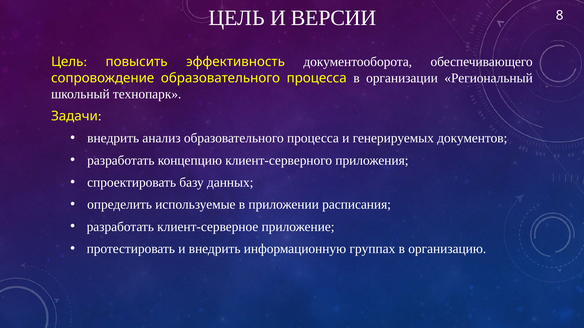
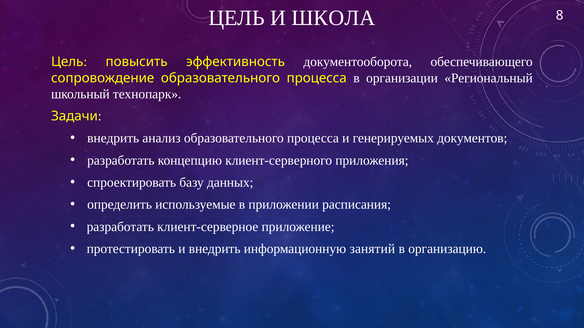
ВЕРСИИ: ВЕРСИИ -> ШКОЛА
группах: группах -> занятий
